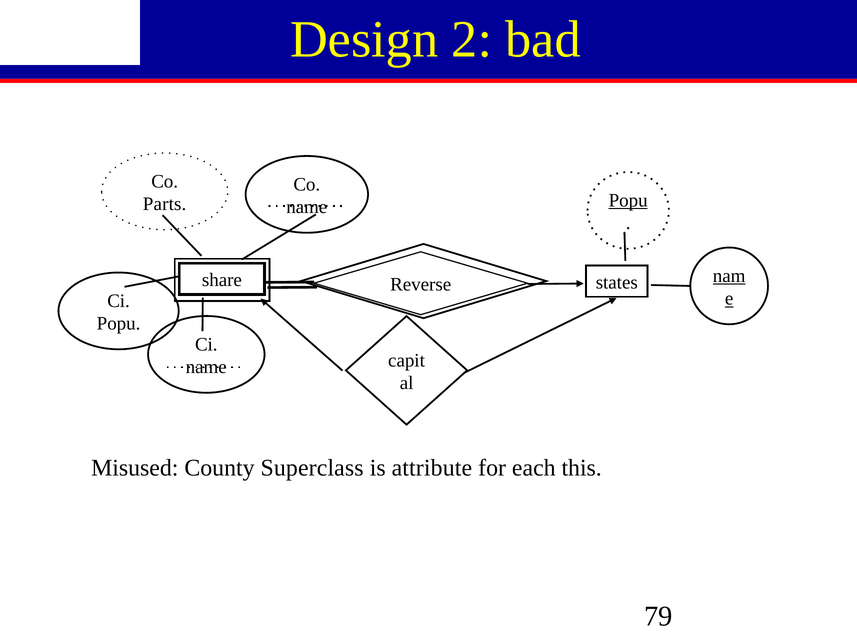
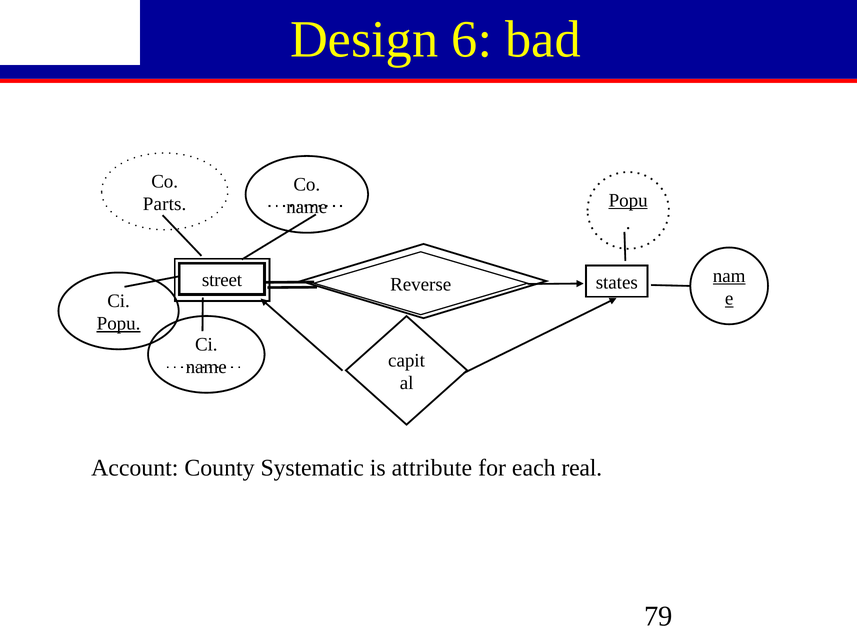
2: 2 -> 6
share: share -> street
Popu at (119, 323) underline: none -> present
Misused: Misused -> Account
Superclass: Superclass -> Systematic
this: this -> real
